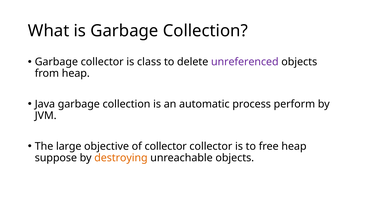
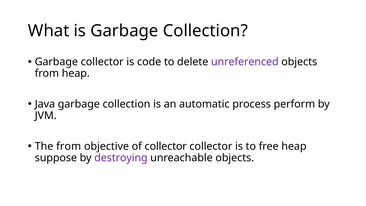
class: class -> code
The large: large -> from
destroying colour: orange -> purple
